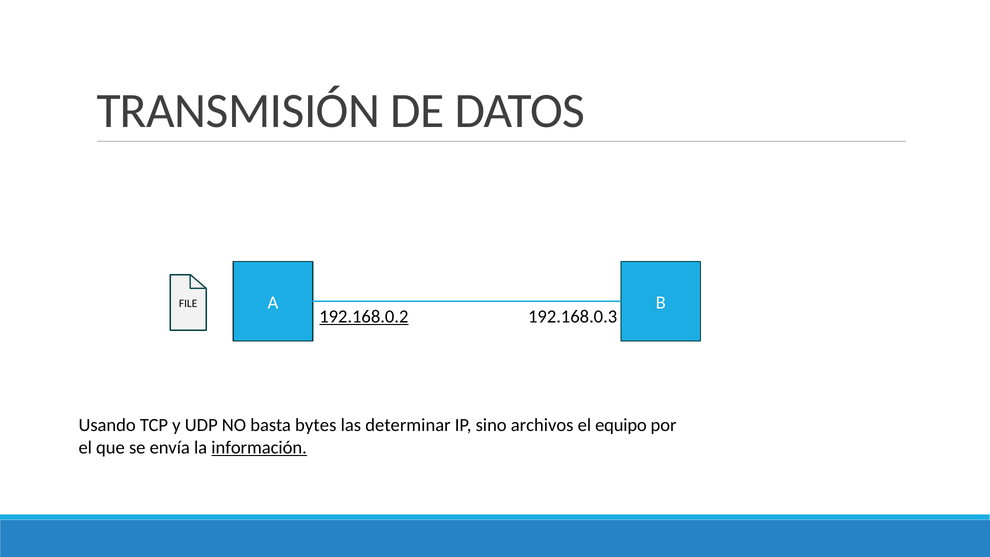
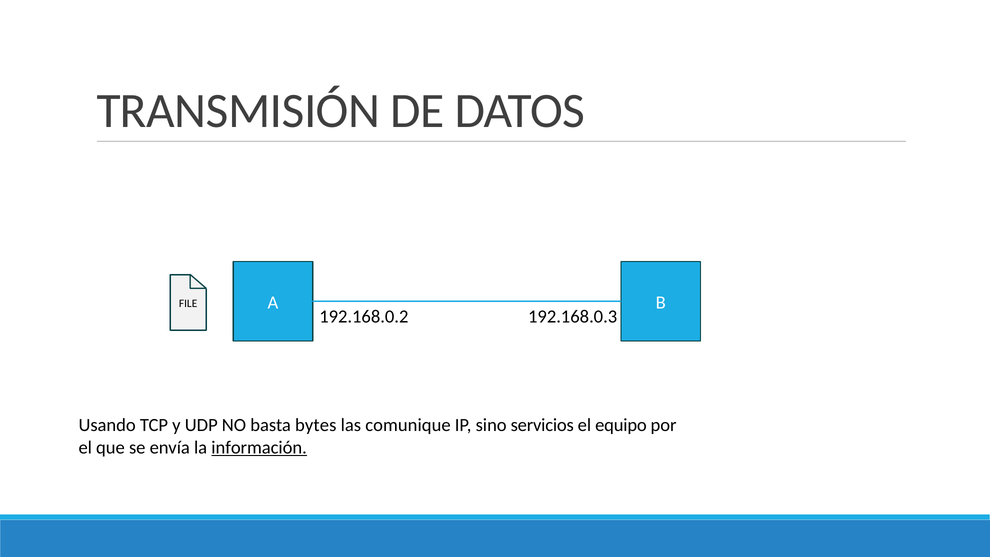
192.168.0.2 underline: present -> none
determinar: determinar -> comunique
archivos: archivos -> servicios
